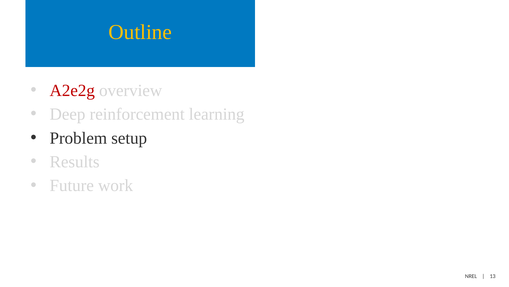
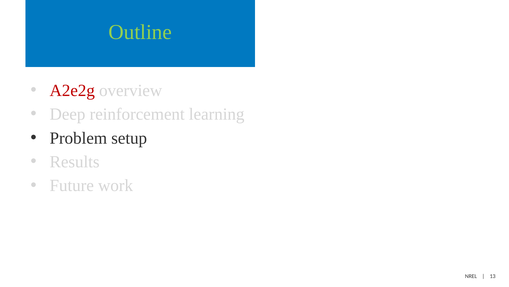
Outline colour: yellow -> light green
